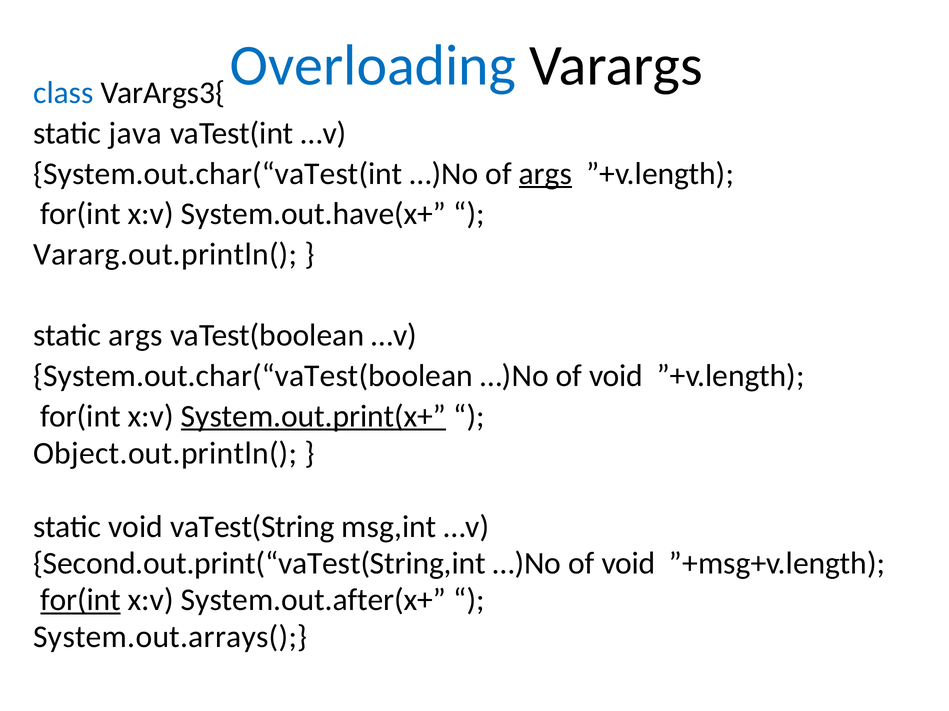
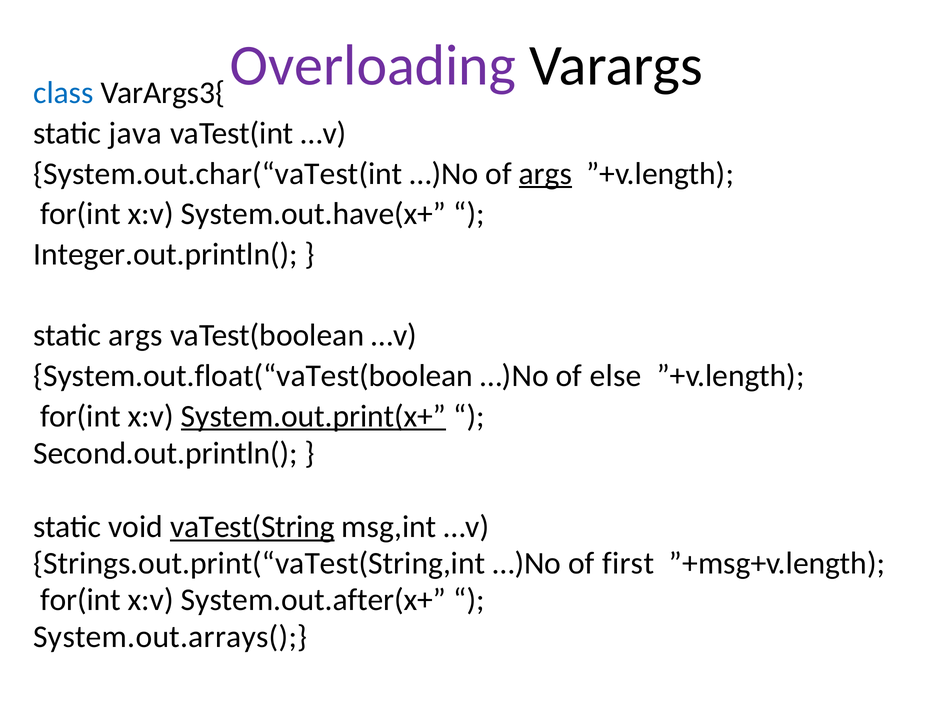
Overloading colour: blue -> purple
Vararg.out.println(: Vararg.out.println( -> Integer.out.println(
System.out.char(“vaTest(boolean: System.out.char(“vaTest(boolean -> System.out.float(“vaTest(boolean
void at (616, 376): void -> else
Object.out.println(: Object.out.println( -> Second.out.println(
vaTest(String underline: none -> present
Second.out.print(“vaTest(String,int: Second.out.print(“vaTest(String,int -> Strings.out.print(“vaTest(String,int
void at (628, 564): void -> first
for(int at (81, 601) underline: present -> none
